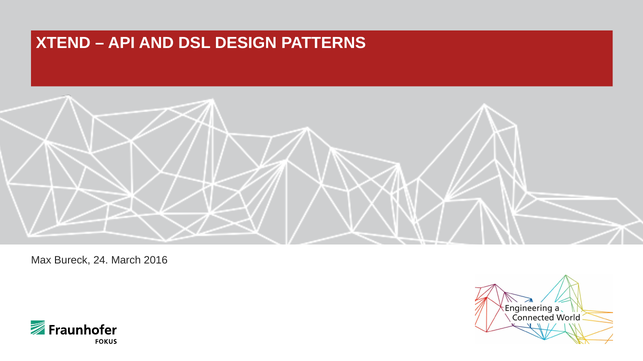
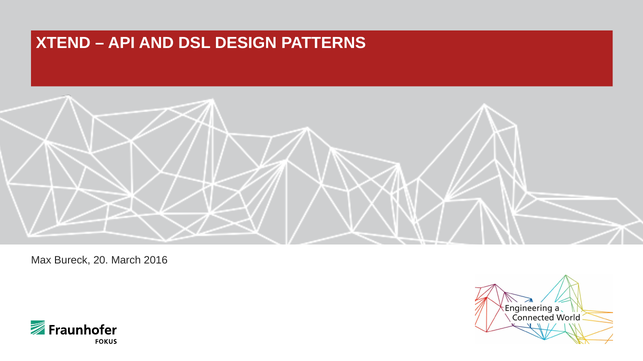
24: 24 -> 20
